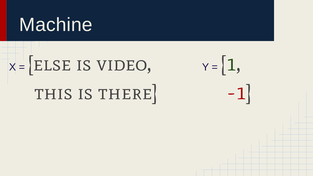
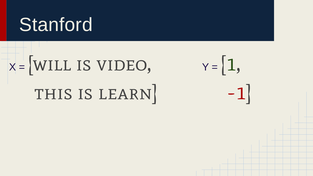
Machine: Machine -> Stanford
else: else -> will
there: there -> learn
